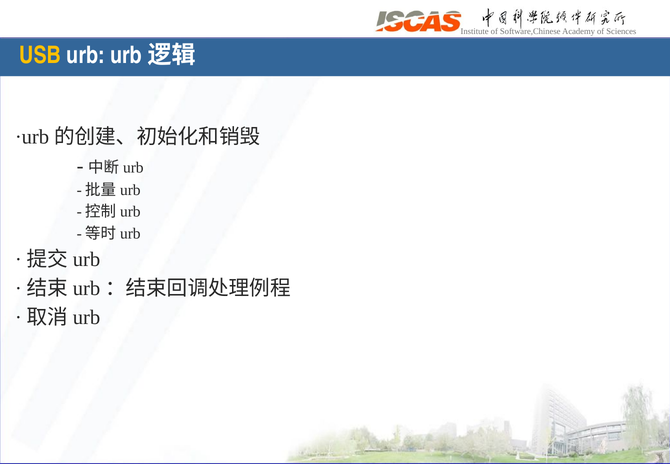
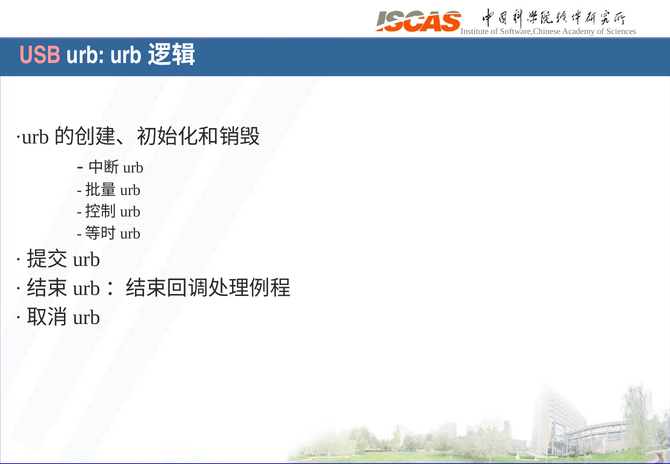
USB colour: yellow -> pink
